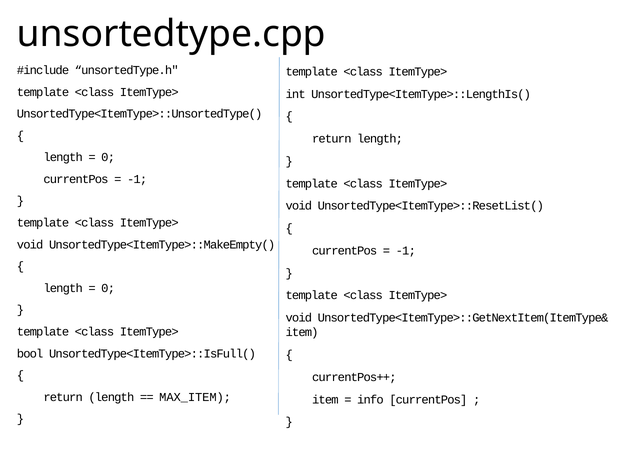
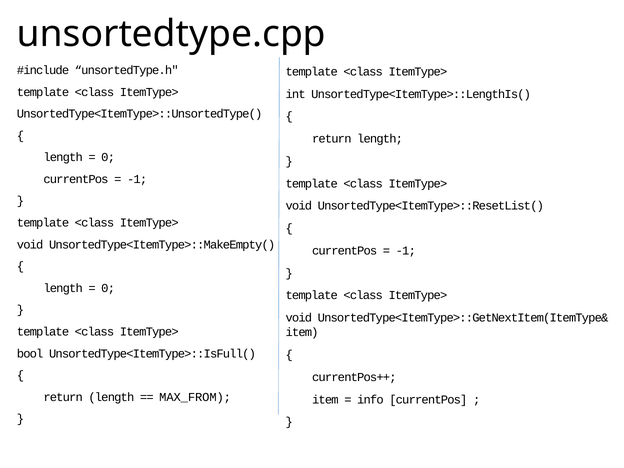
MAX_ITEM: MAX_ITEM -> MAX_FROM
